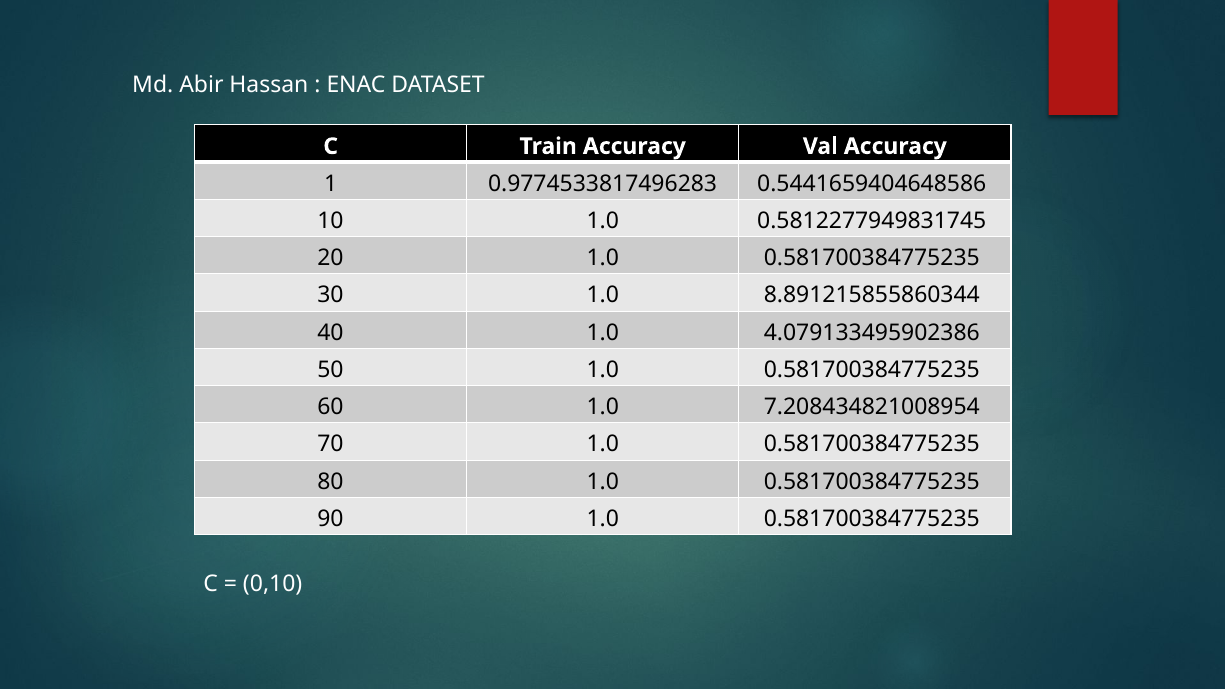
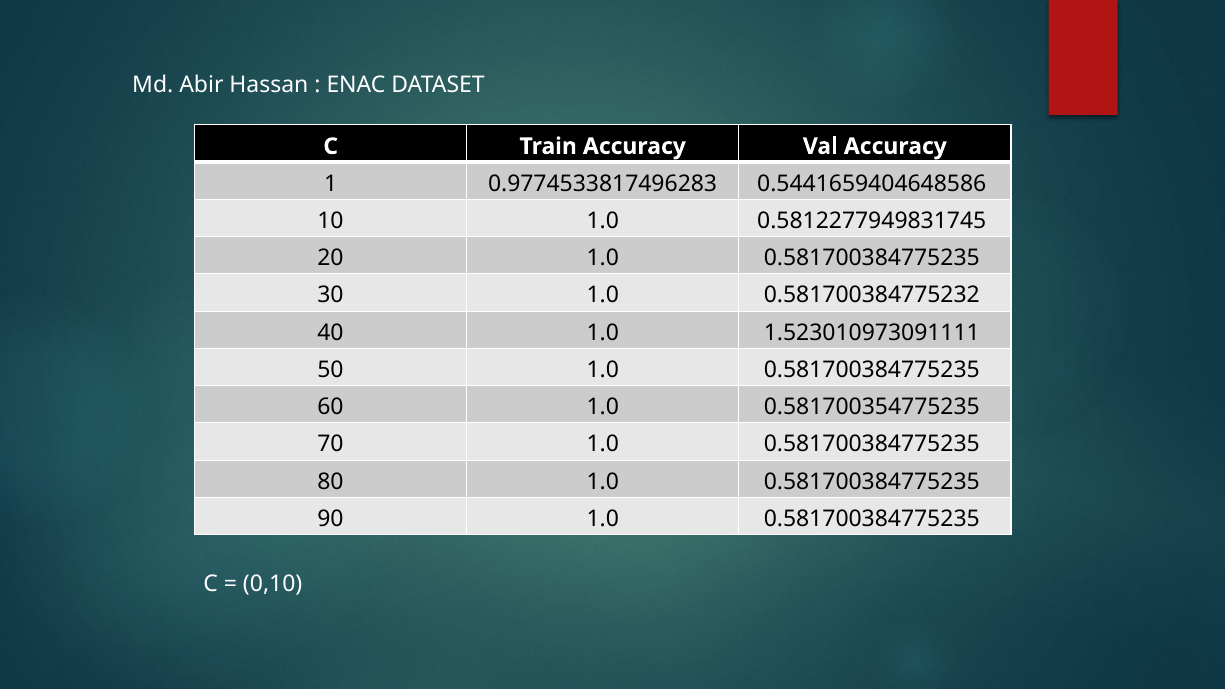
8.891215855860344: 8.891215855860344 -> 0.581700384775232
4.079133495902386: 4.079133495902386 -> 1.523010973091111
7.208434821008954: 7.208434821008954 -> 0.581700354775235
